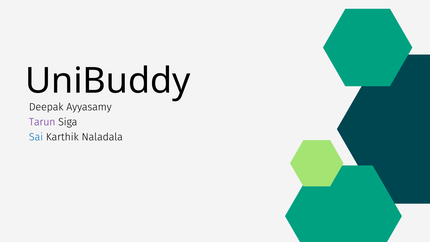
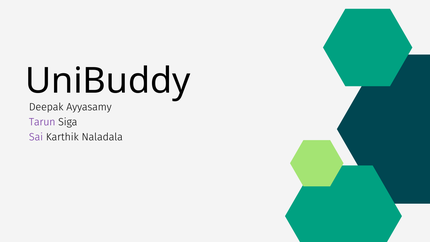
Sai colour: blue -> purple
